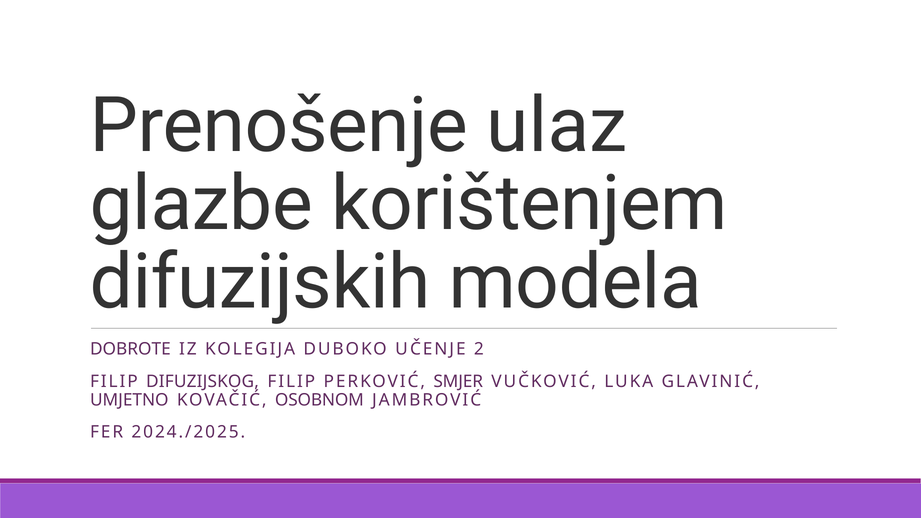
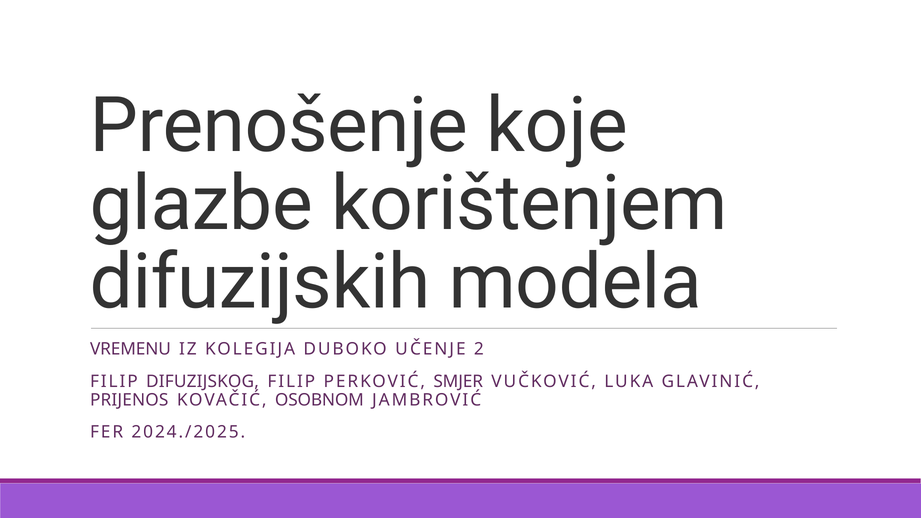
ulaz: ulaz -> koje
DOBROTE: DOBROTE -> VREMENU
UMJETNO: UMJETNO -> PRIJENOS
